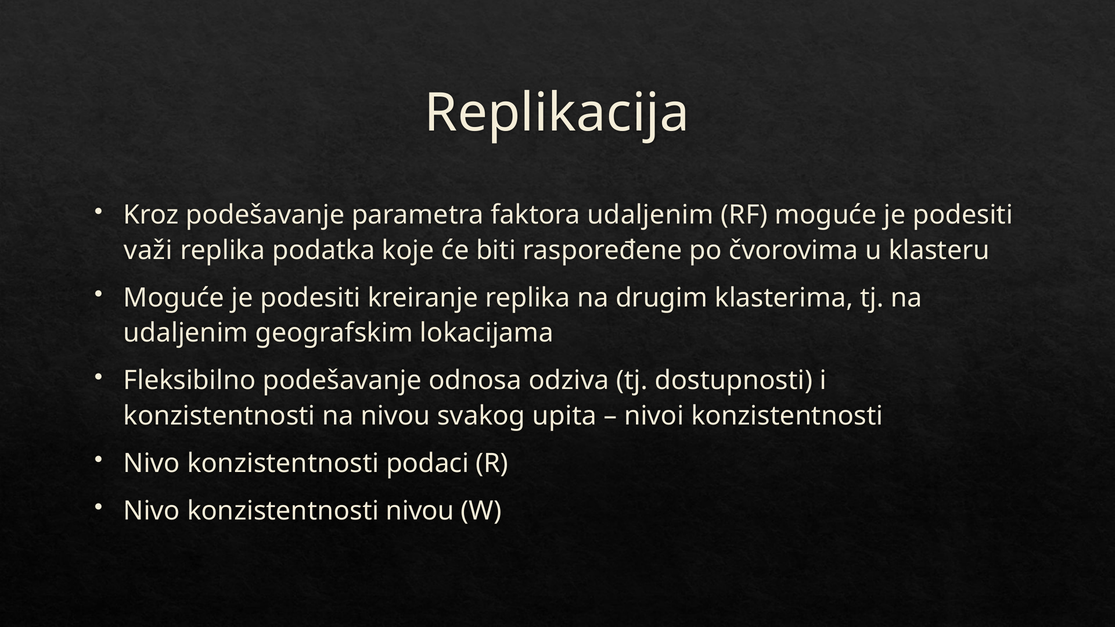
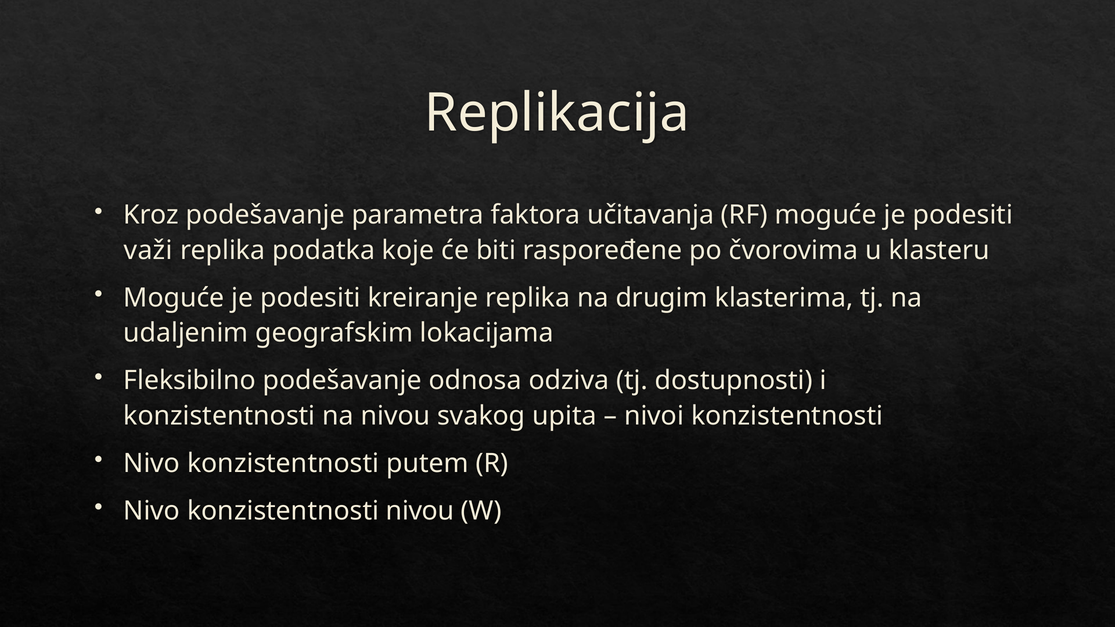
faktora udaljenim: udaljenim -> učitavanja
podaci: podaci -> putem
